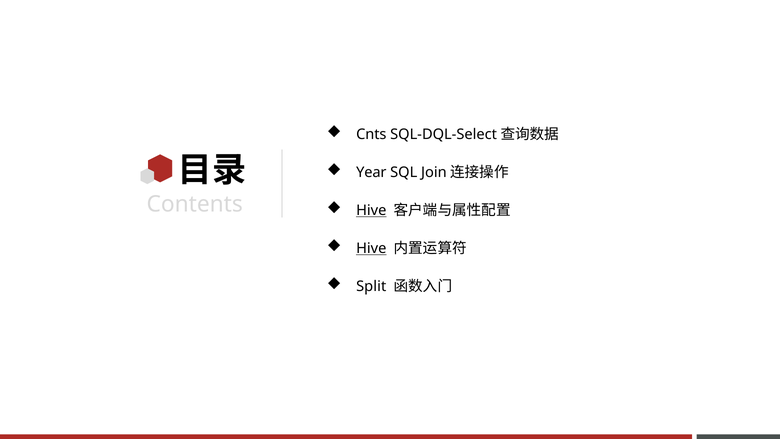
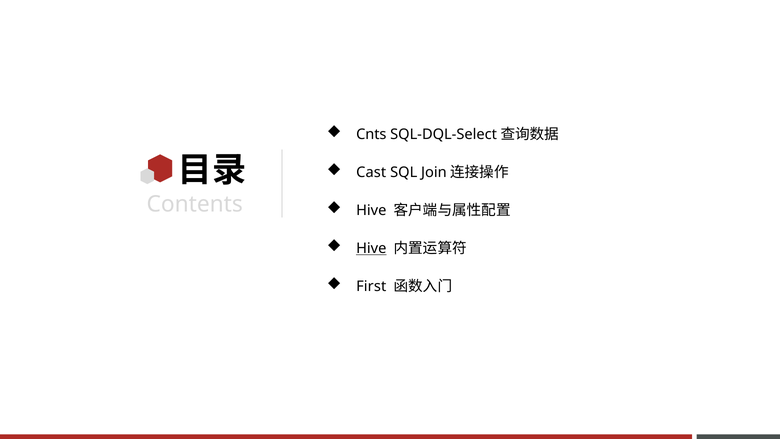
Year: Year -> Cast
Hive at (371, 210) underline: present -> none
Split: Split -> First
